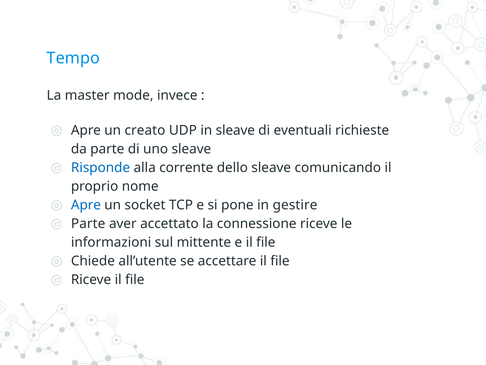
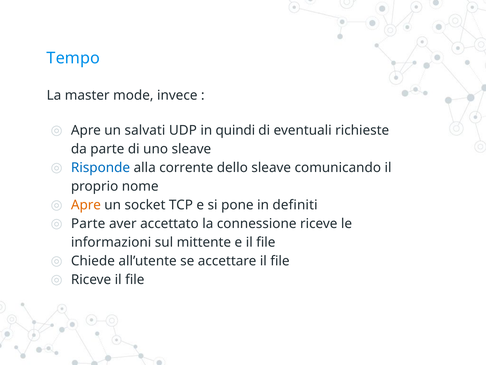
creato: creato -> salvati
in sleave: sleave -> quindi
Apre at (86, 205) colour: blue -> orange
gestire: gestire -> definiti
